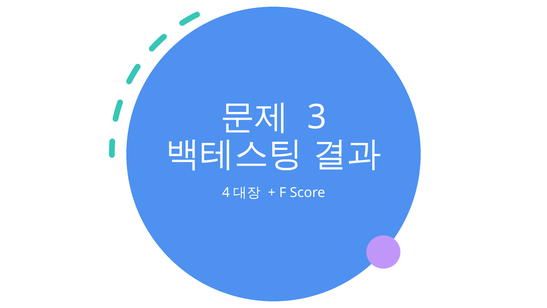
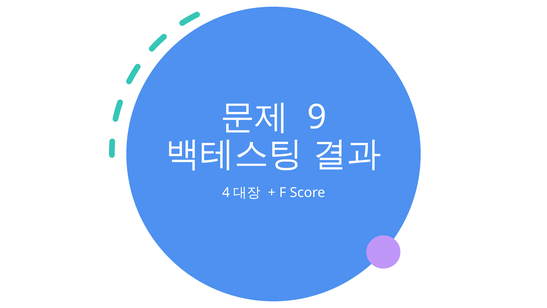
3: 3 -> 9
